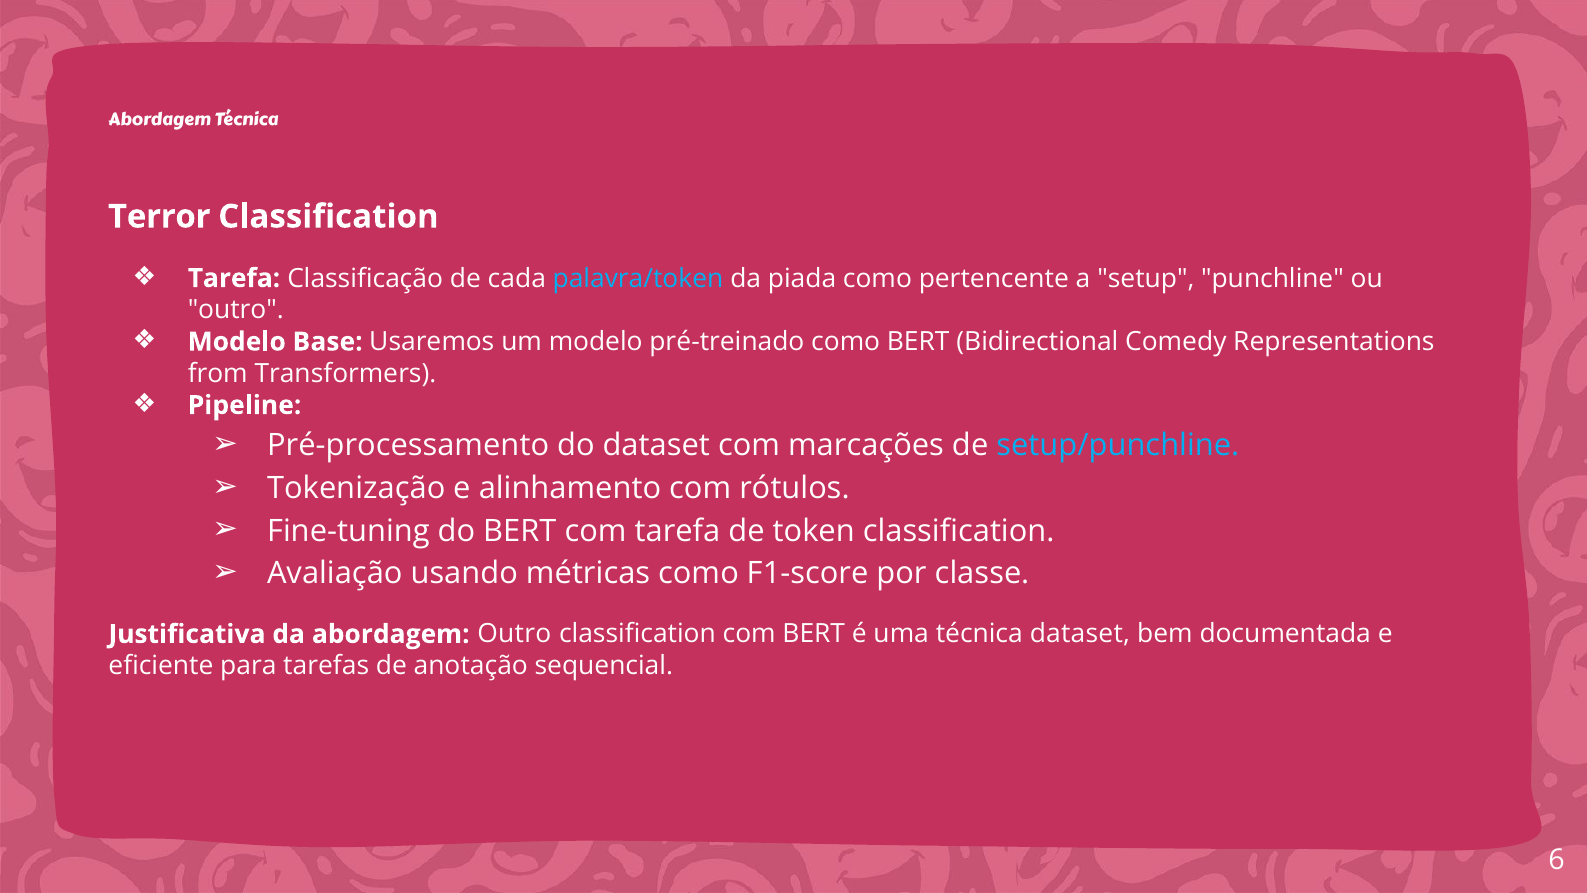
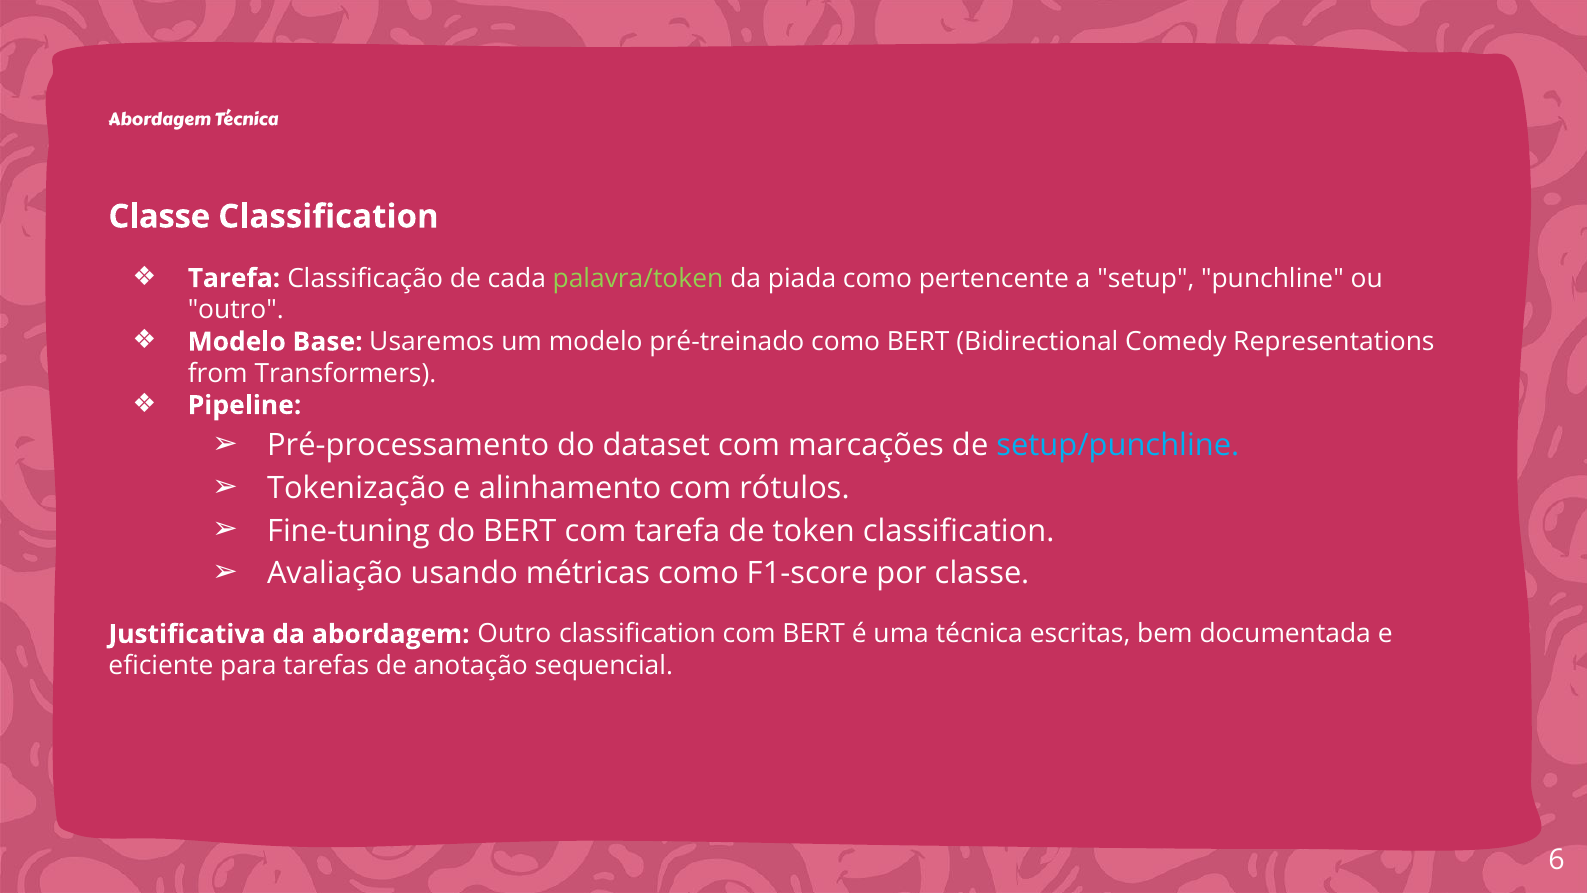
Terror at (159, 217): Terror -> Classe
palavra/token colour: light blue -> light green
técnica dataset: dataset -> escritas
